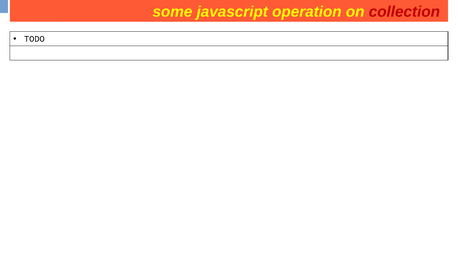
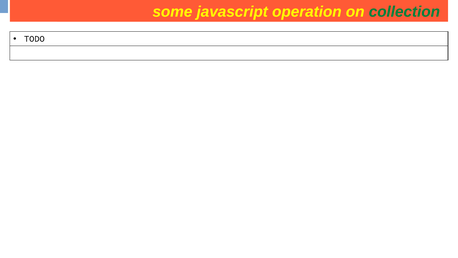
collection at (404, 12) colour: red -> green
